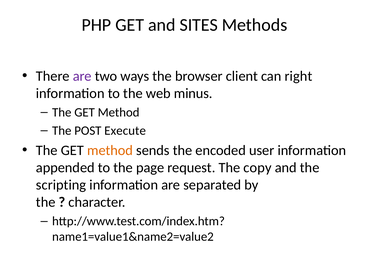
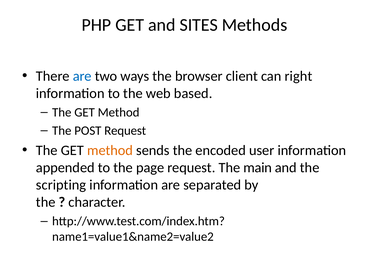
are at (82, 76) colour: purple -> blue
minus: minus -> based
POST Execute: Execute -> Request
copy: copy -> main
